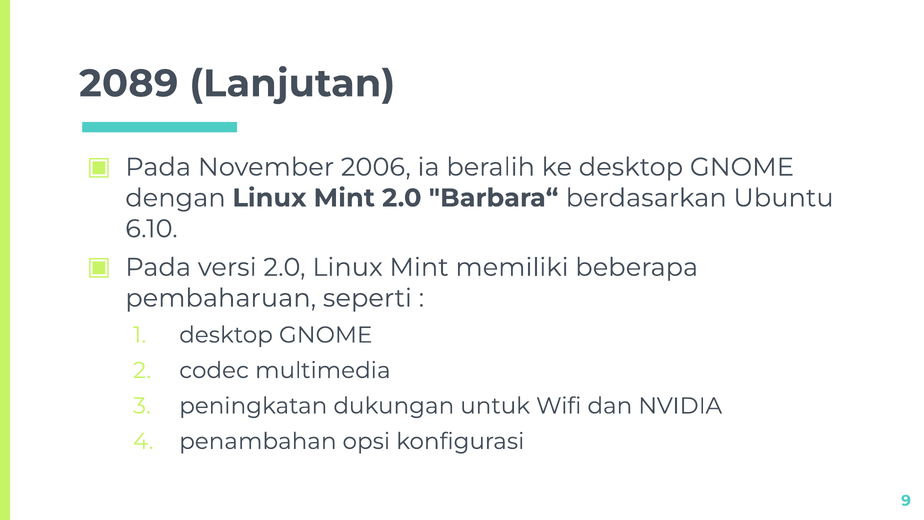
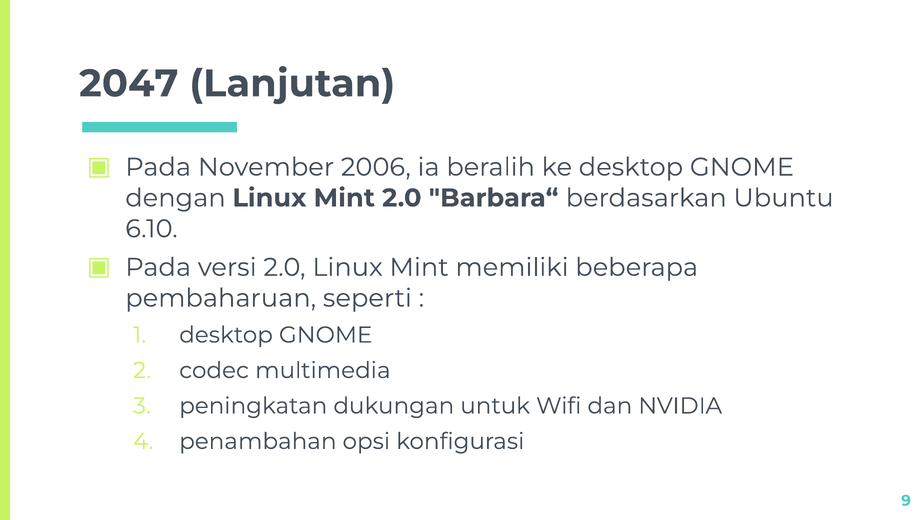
2089: 2089 -> 2047
